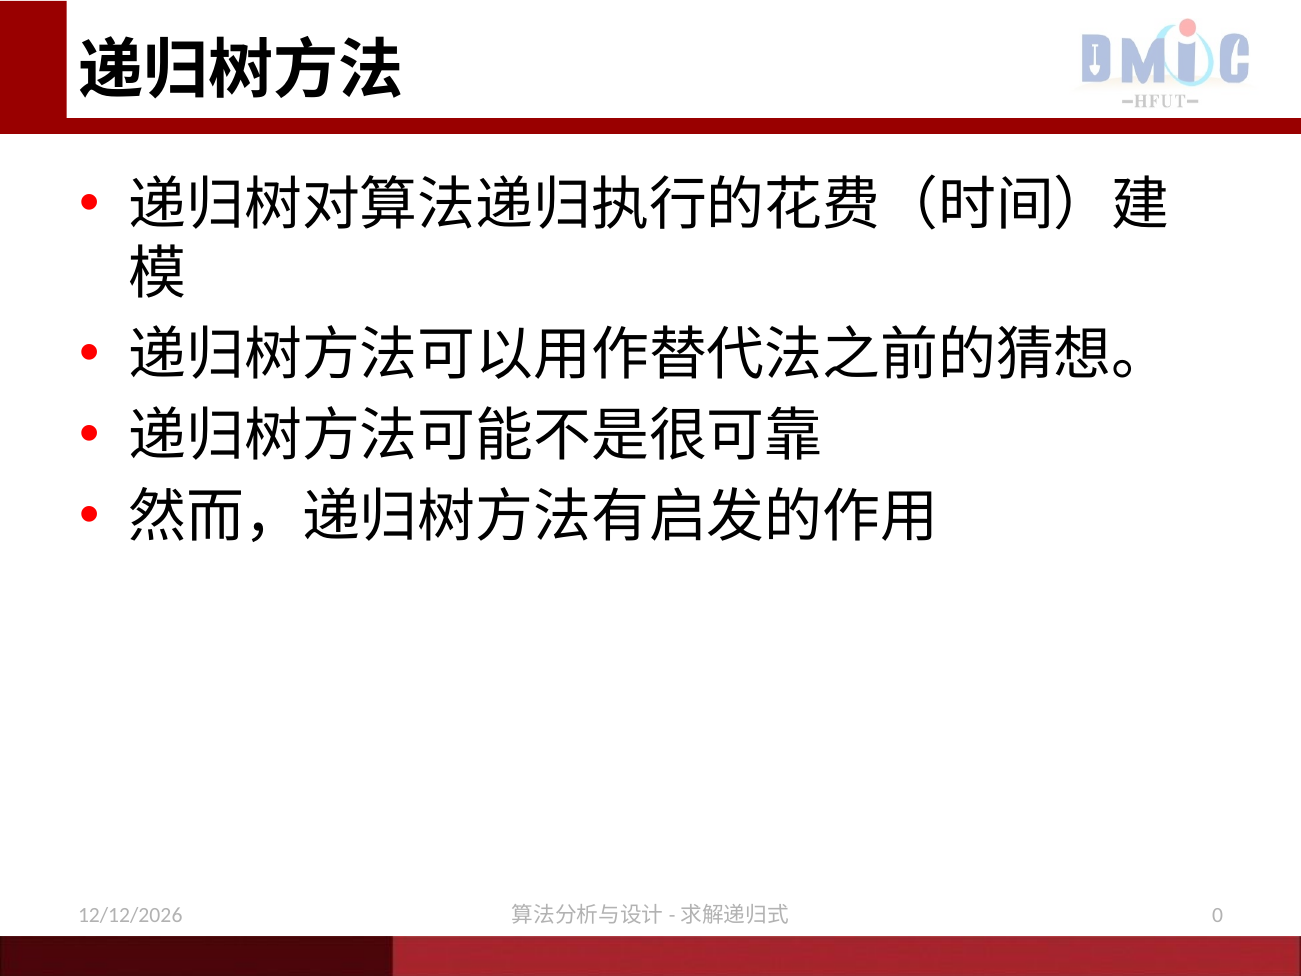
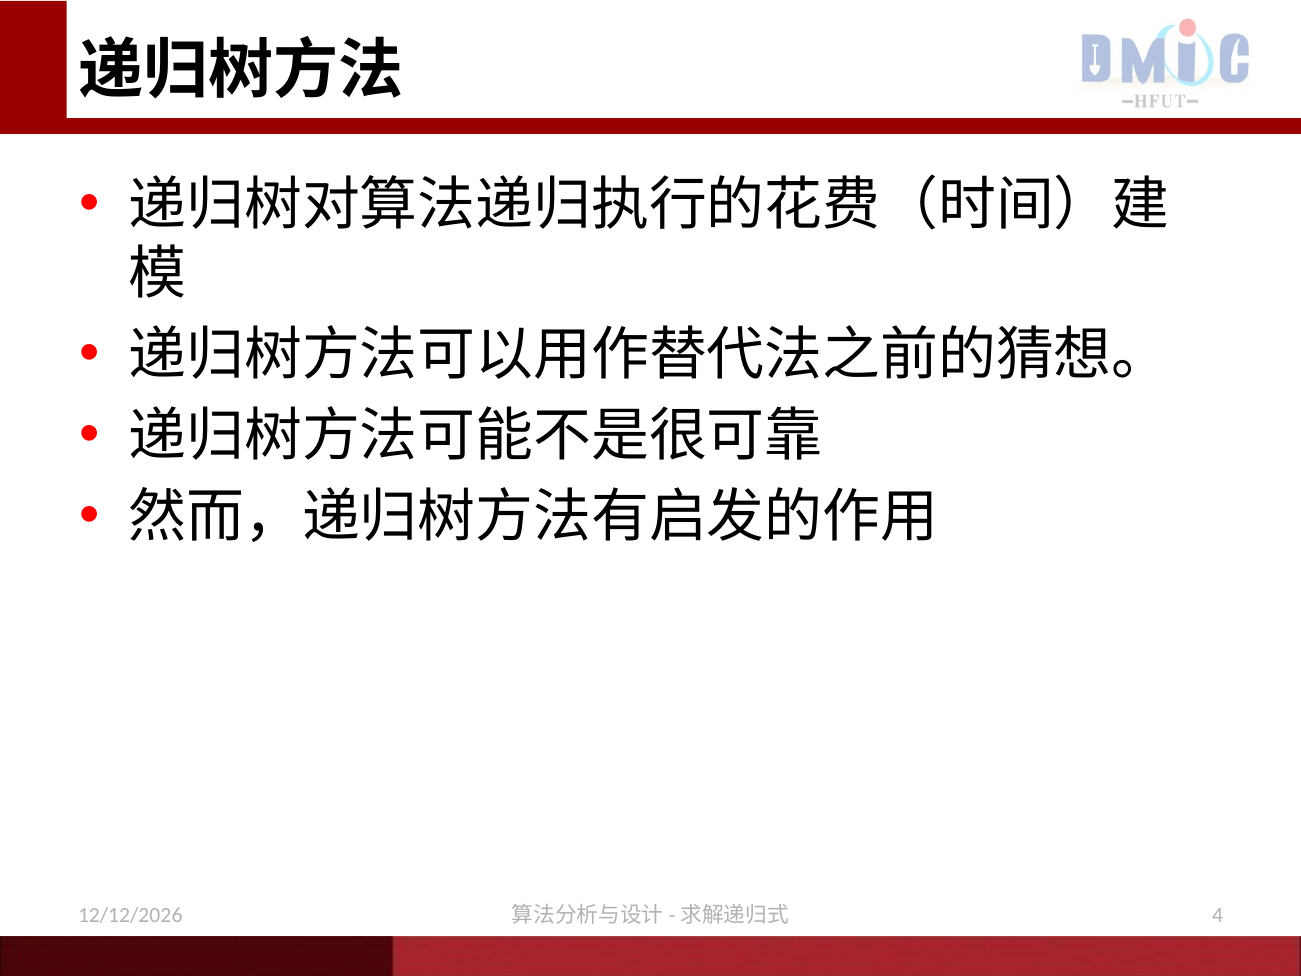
0: 0 -> 4
